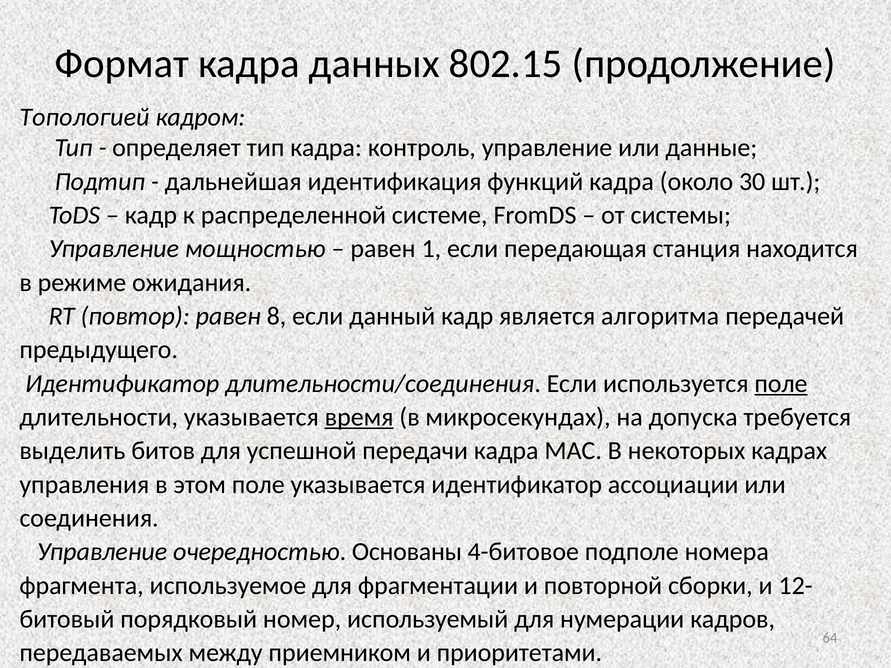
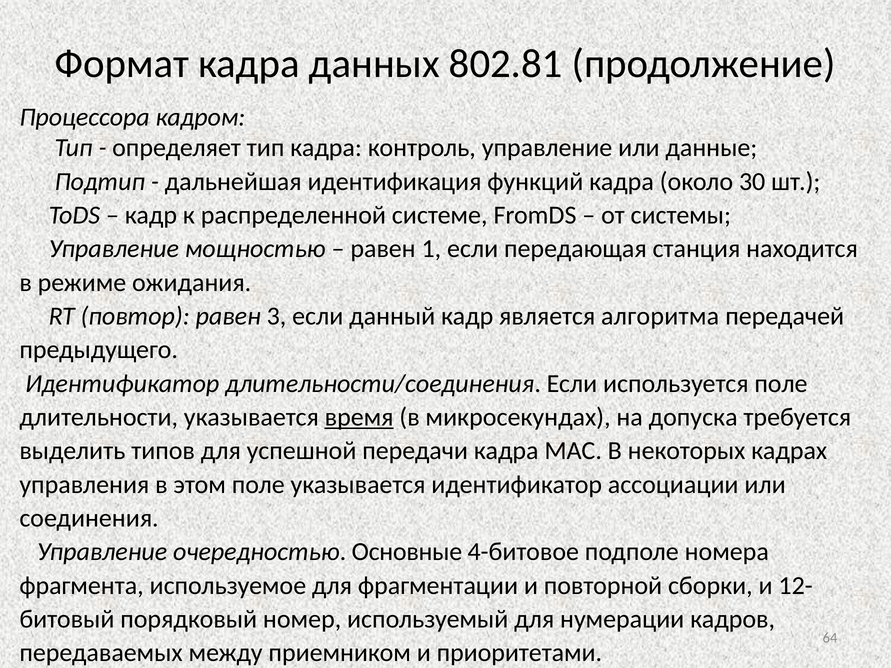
802.15: 802.15 -> 802.81
Топологией: Топологией -> Процессора
8: 8 -> 3
поле at (781, 384) underline: present -> none
битов: битов -> типов
Основаны: Основаны -> Основные
